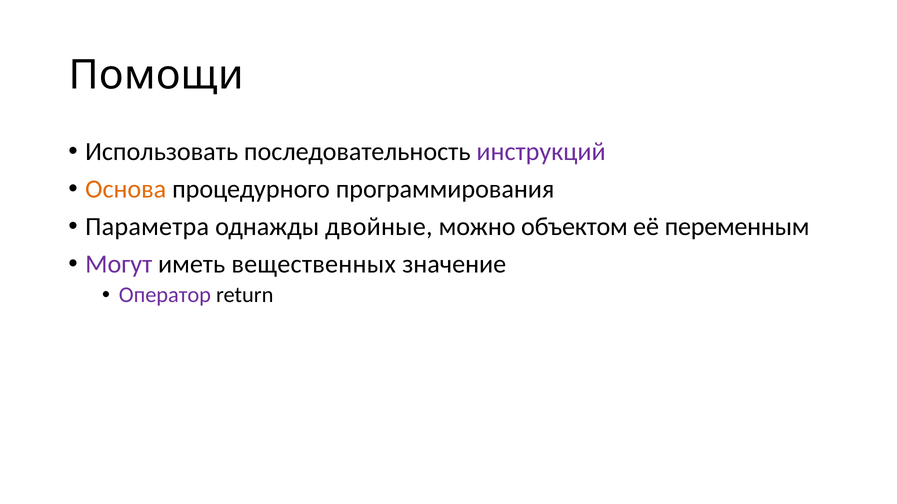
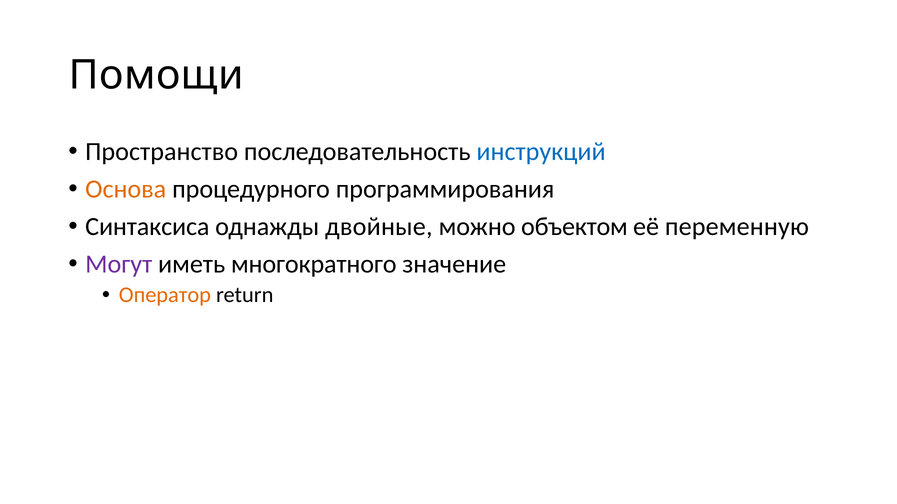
Использовать: Использовать -> Пространство
инструкций colour: purple -> blue
Параметра: Параметра -> Синтаксиса
переменным: переменным -> переменную
вещественных: вещественных -> многократного
Оператор colour: purple -> orange
